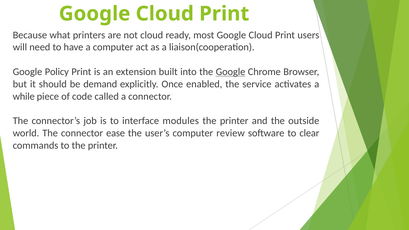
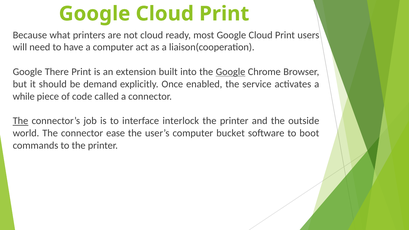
Policy: Policy -> There
The at (20, 121) underline: none -> present
modules: modules -> interlock
review: review -> bucket
clear: clear -> boot
